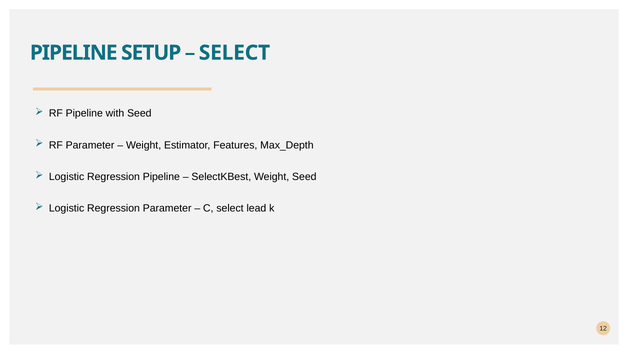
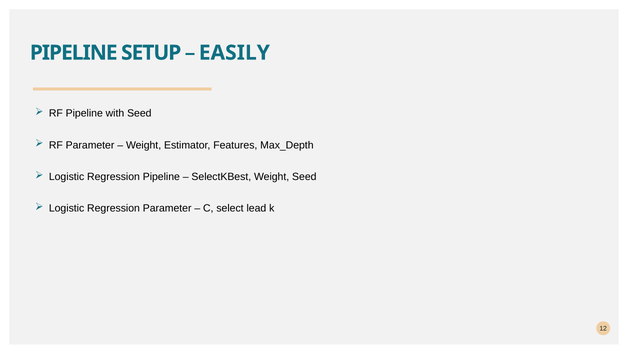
SELECT at (234, 53): SELECT -> EASILY
